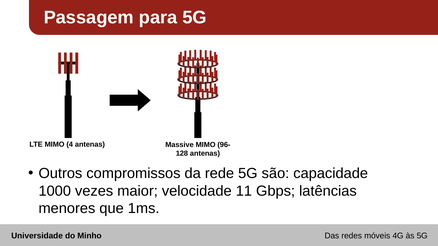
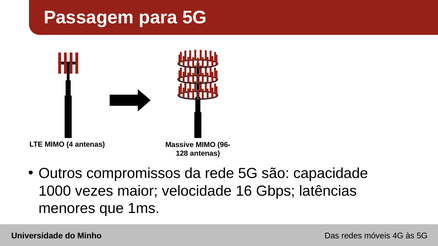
11: 11 -> 16
